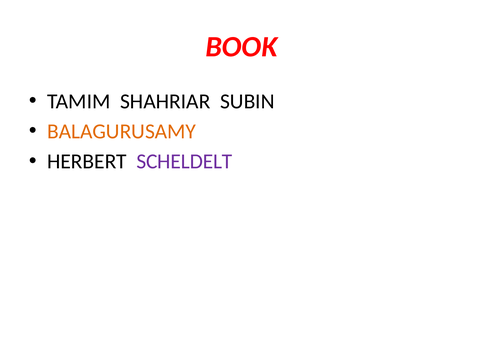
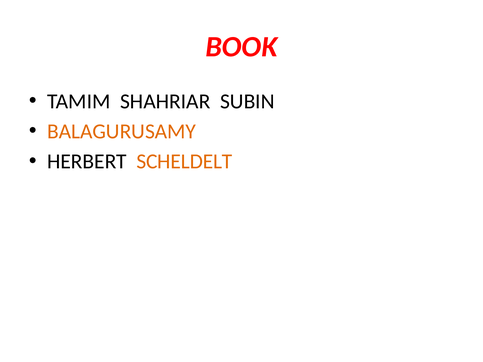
SCHELDELT colour: purple -> orange
